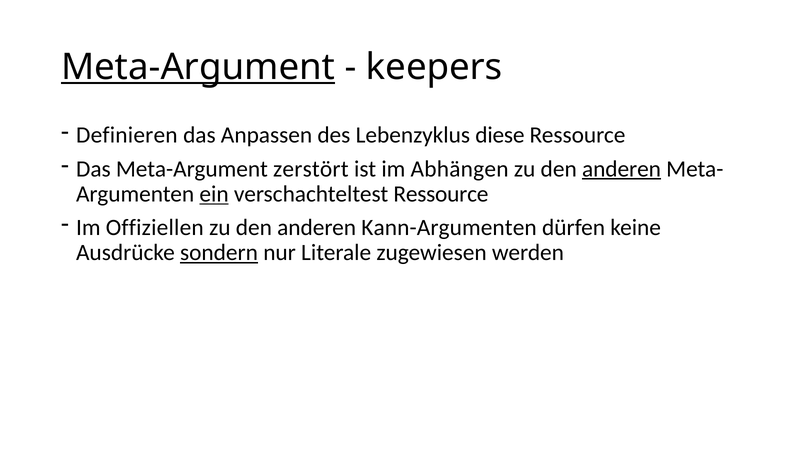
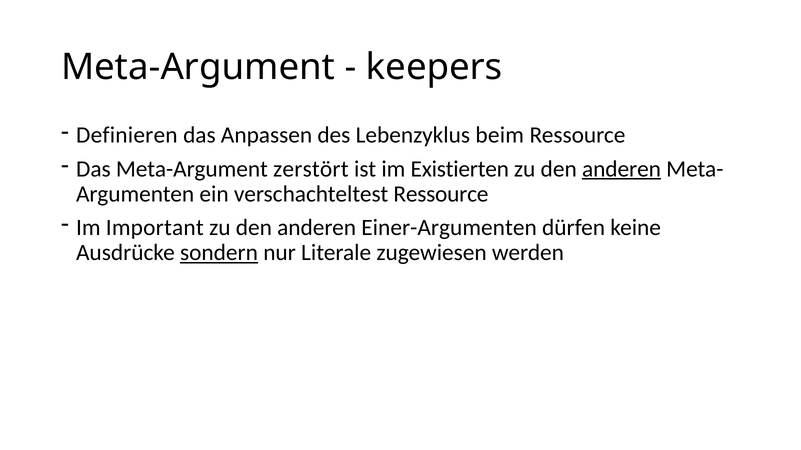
Meta-Argument at (198, 67) underline: present -> none
diese: diese -> beim
Abhängen: Abhängen -> Existierten
ein underline: present -> none
Offiziellen: Offiziellen -> Important
Kann-Argumenten: Kann-Argumenten -> Einer-Argumenten
